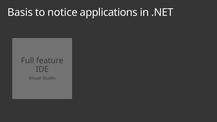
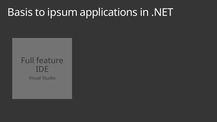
notice: notice -> ipsum
